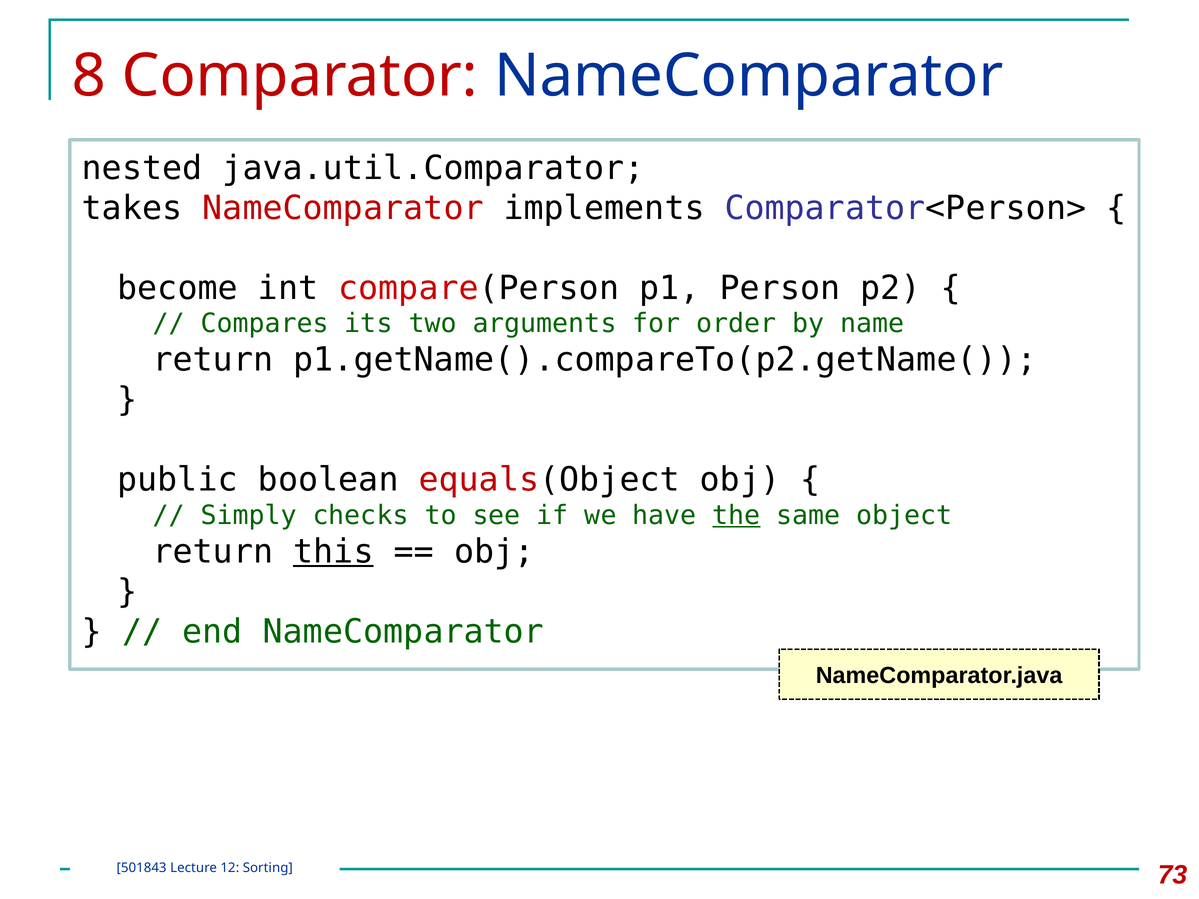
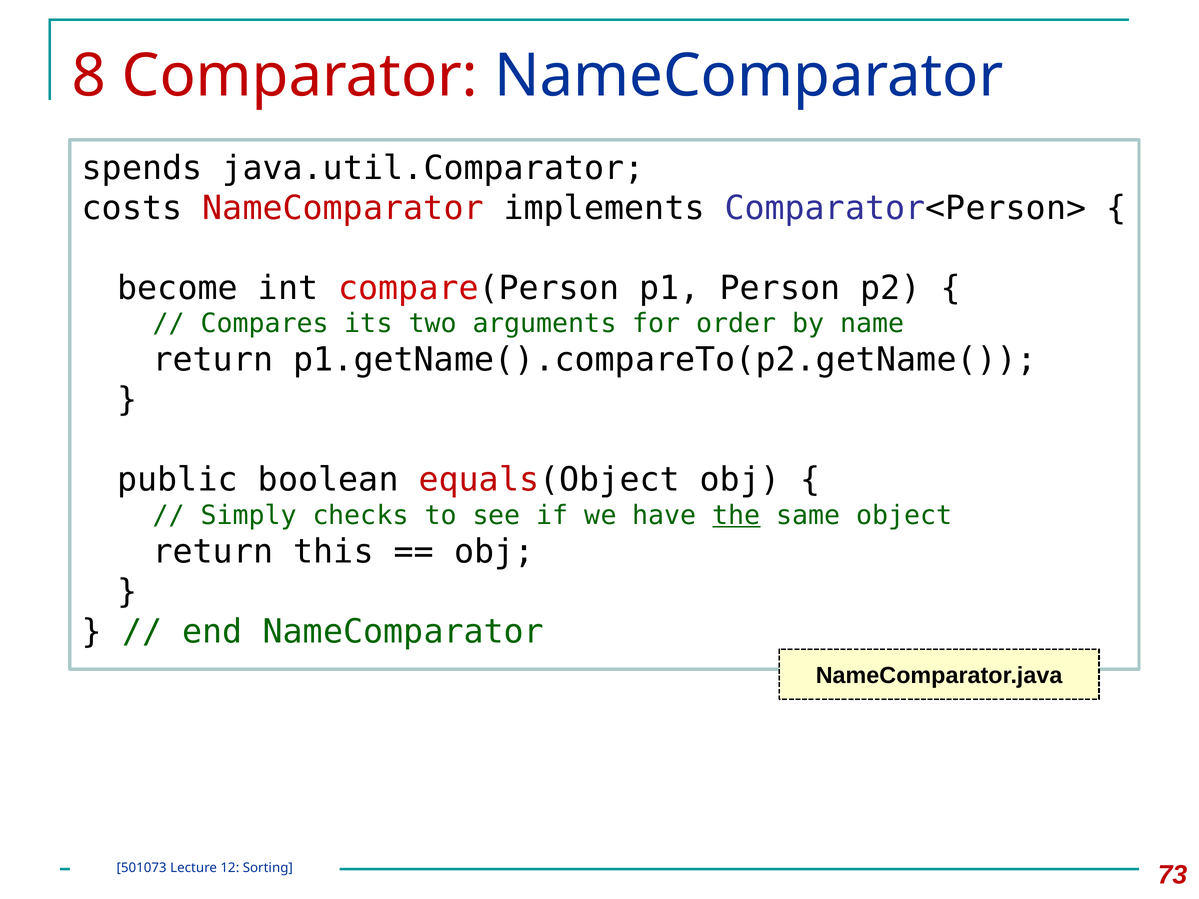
nested: nested -> spends
takes: takes -> costs
this underline: present -> none
501843: 501843 -> 501073
